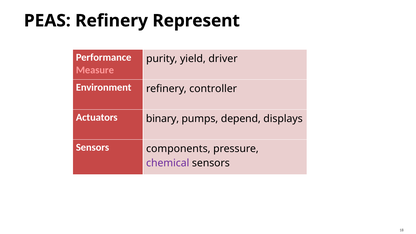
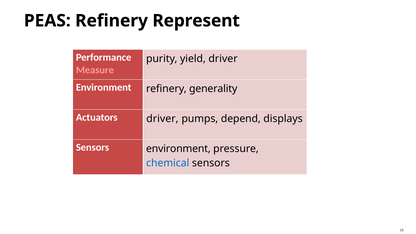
controller: controller -> generality
Actuators binary: binary -> driver
Sensors components: components -> environment
chemical colour: purple -> blue
